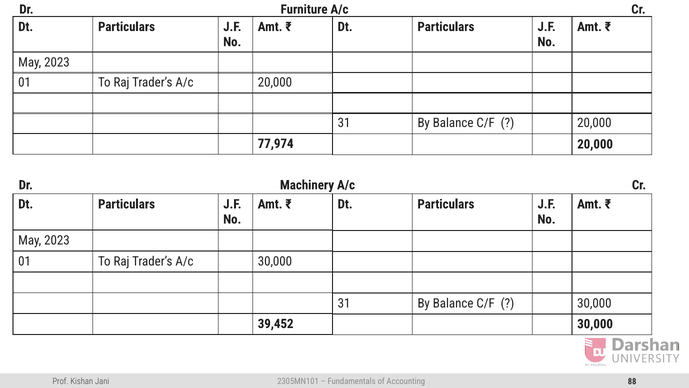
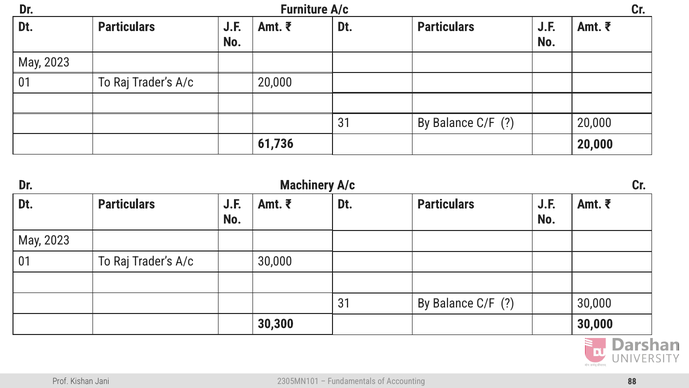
77,974: 77,974 -> 61,736
39,452: 39,452 -> 30,300
